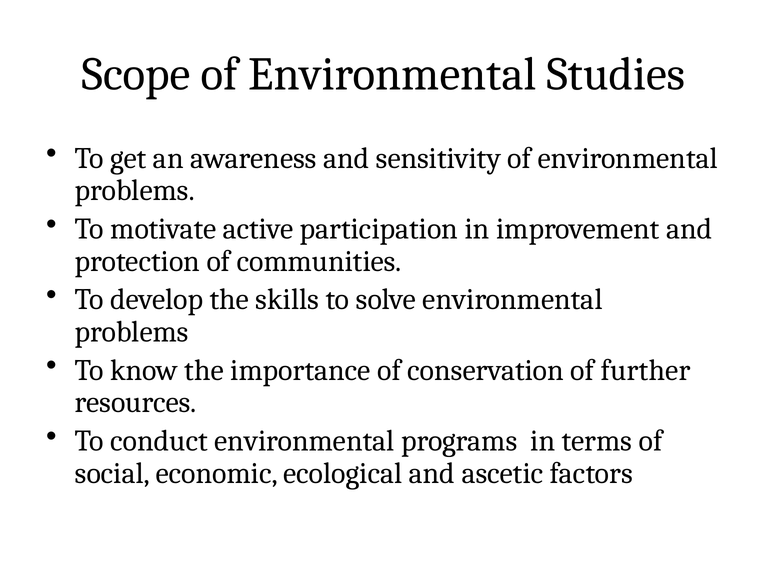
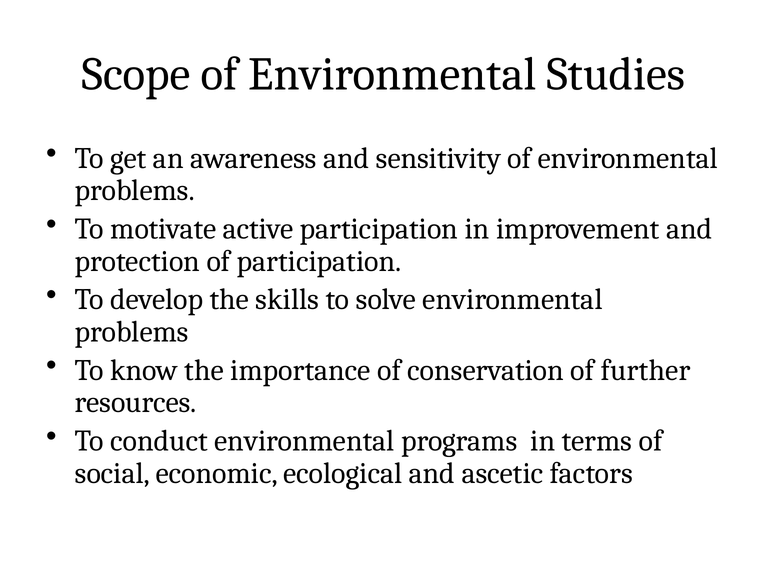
of communities: communities -> participation
